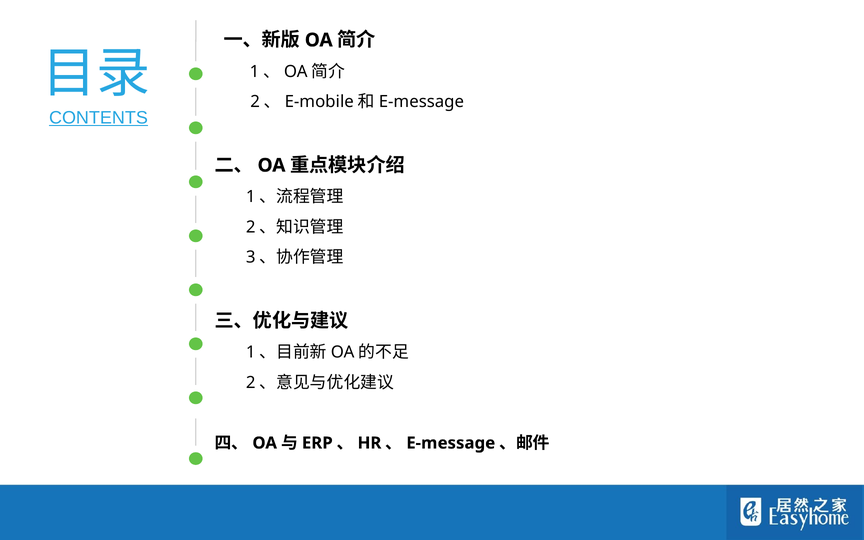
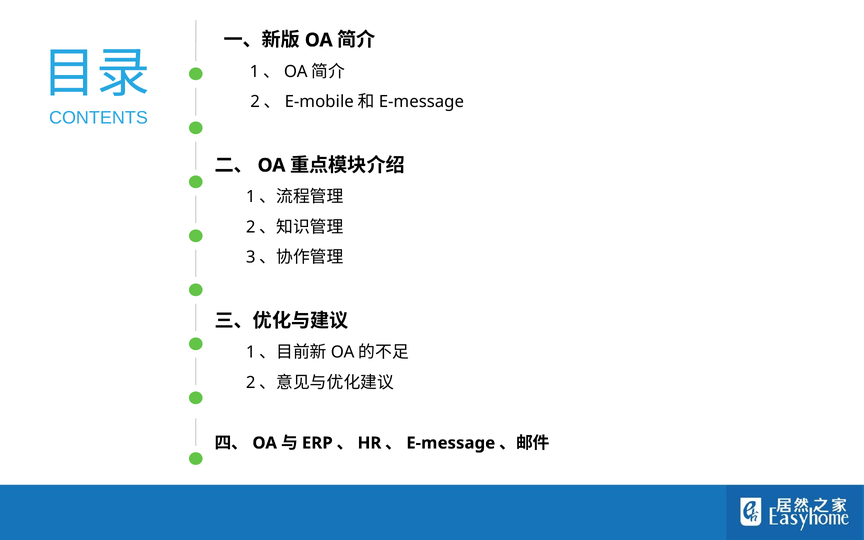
CONTENTS underline: present -> none
